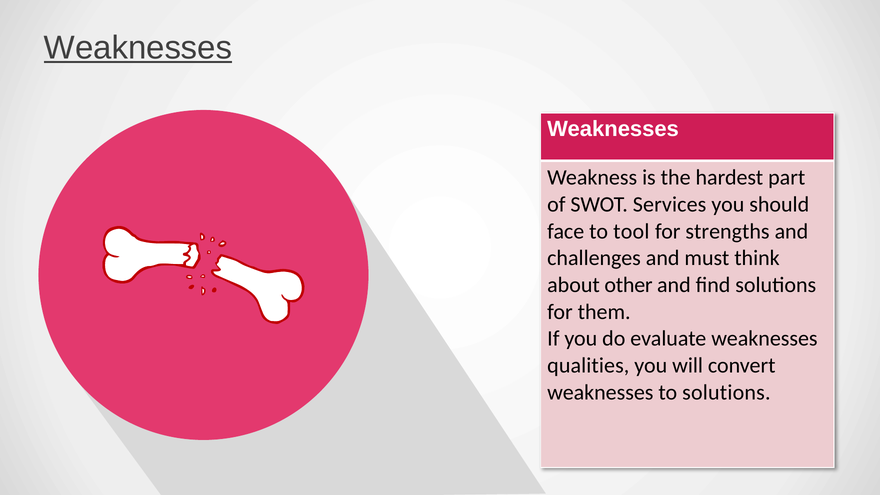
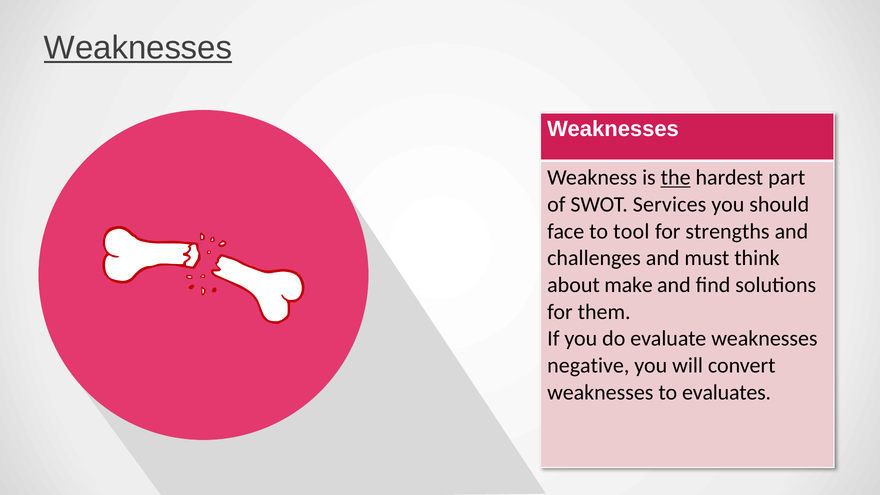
the underline: none -> present
other: other -> make
qualities: qualities -> negative
to solutions: solutions -> evaluates
